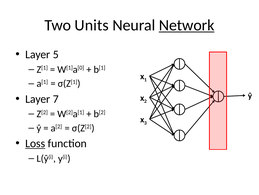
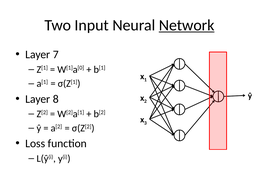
Units: Units -> Input
5: 5 -> 7
7: 7 -> 8
Loss underline: present -> none
